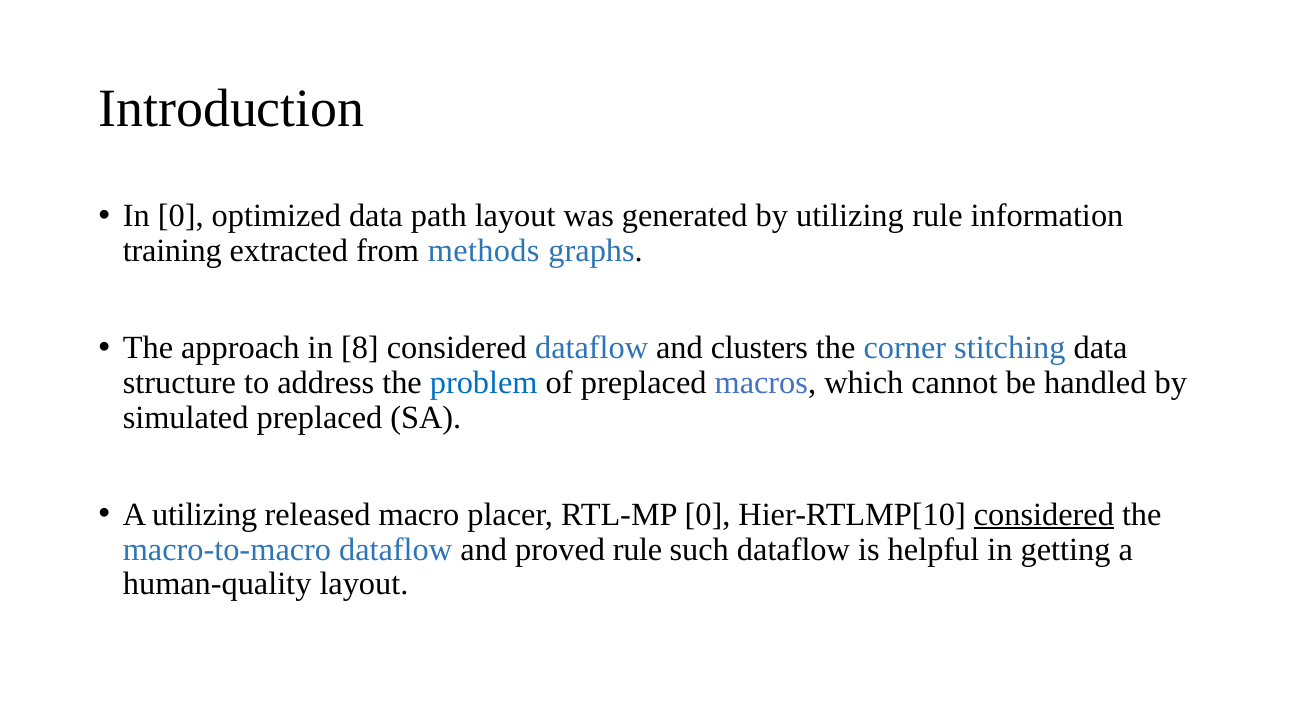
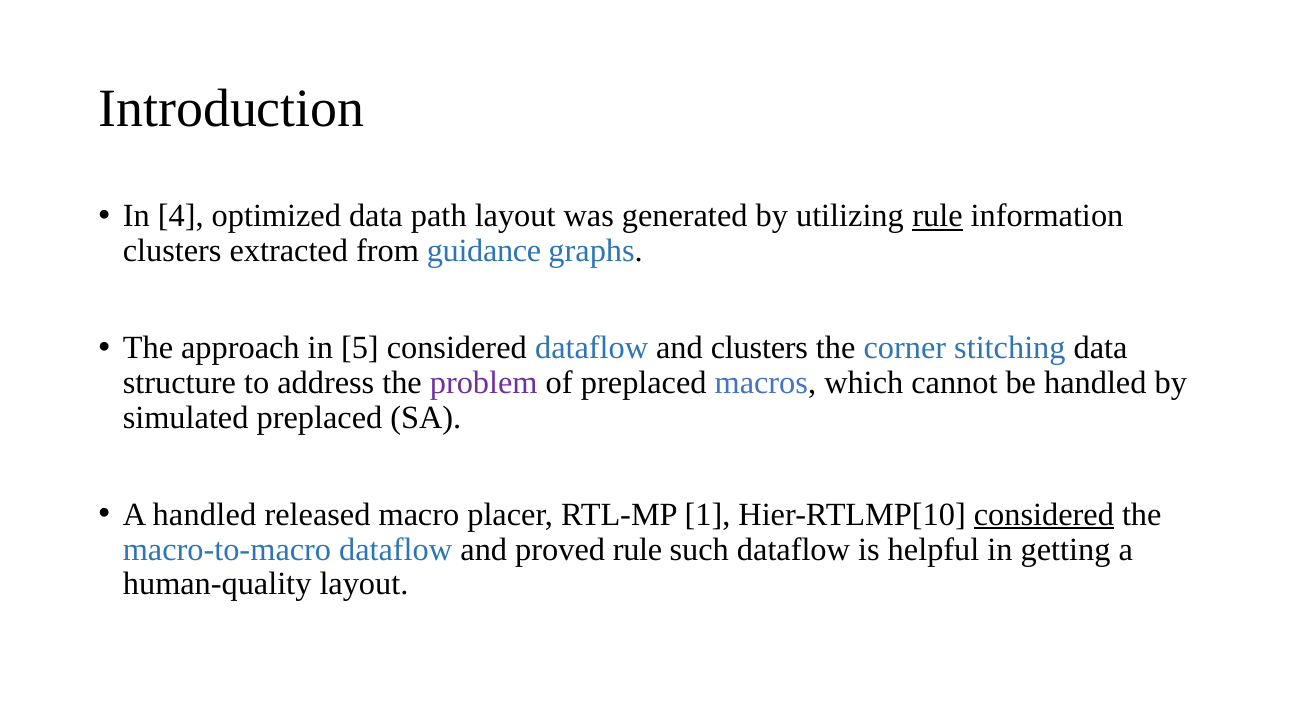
In 0: 0 -> 4
rule at (938, 216) underline: none -> present
training at (172, 251): training -> clusters
methods: methods -> guidance
8: 8 -> 5
problem colour: blue -> purple
A utilizing: utilizing -> handled
RTL-MP 0: 0 -> 1
